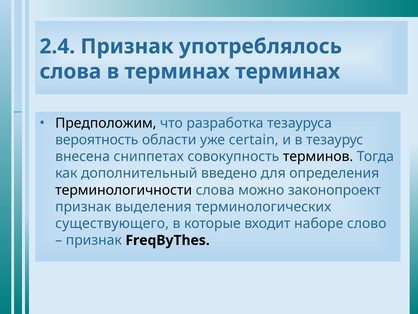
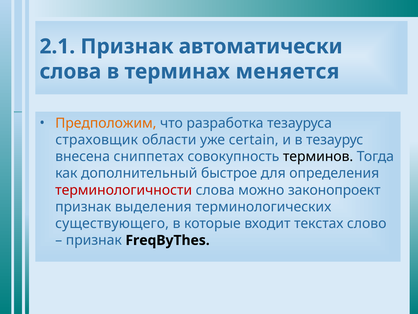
2.4: 2.4 -> 2.1
употреблялось: употреблялось -> автоматически
терминах терминах: терминах -> меняется
Предположим colour: black -> orange
вероятность: вероятность -> страховщик
введено: введено -> быстрое
терминологичности colour: black -> red
наборе: наборе -> текстах
